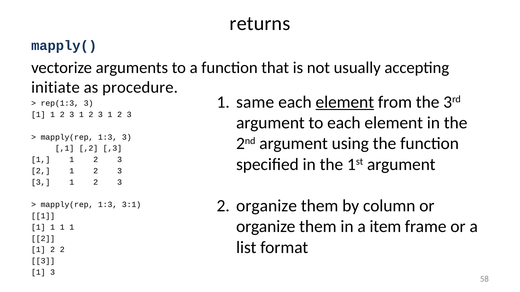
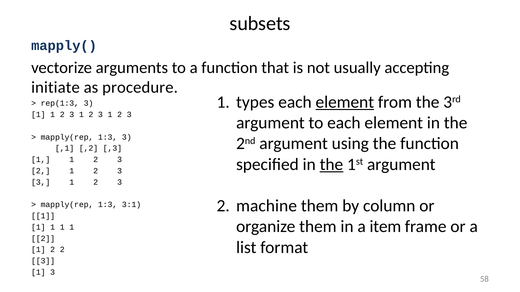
returns: returns -> subsets
same: same -> types
the at (331, 165) underline: none -> present
2 organize: organize -> machine
